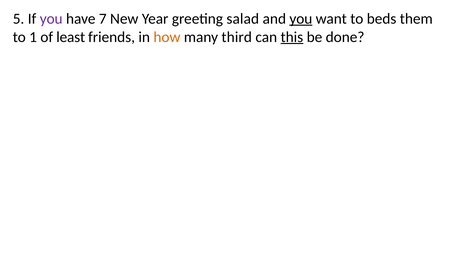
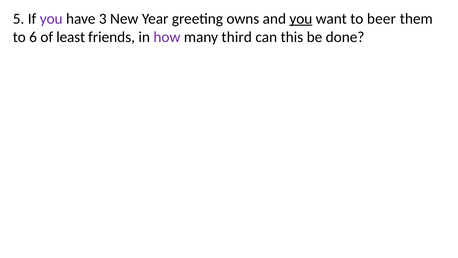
7: 7 -> 3
salad: salad -> owns
beds: beds -> beer
1: 1 -> 6
how colour: orange -> purple
this underline: present -> none
